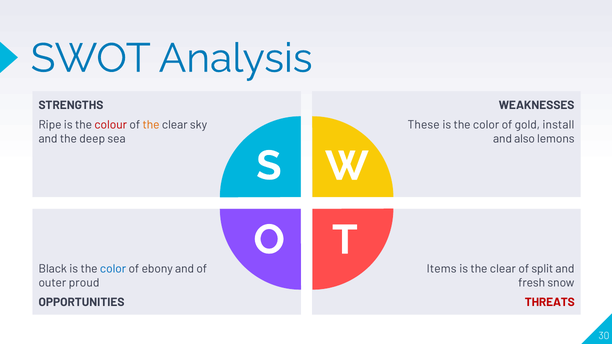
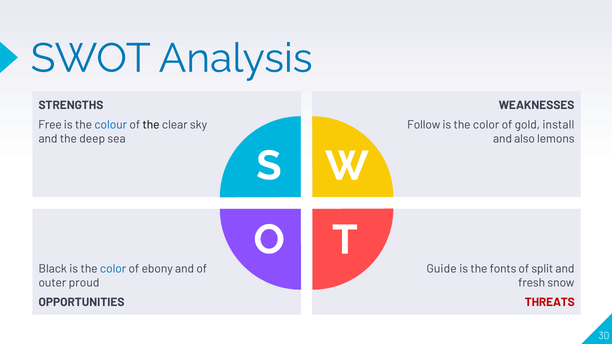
Ripe: Ripe -> Free
colour colour: red -> blue
the at (151, 125) colour: orange -> black
These: These -> Follow
Items: Items -> Guide
is the clear: clear -> fonts
